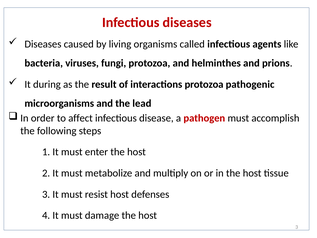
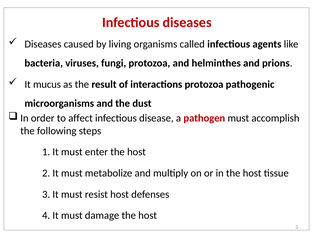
during: during -> mucus
lead: lead -> dust
